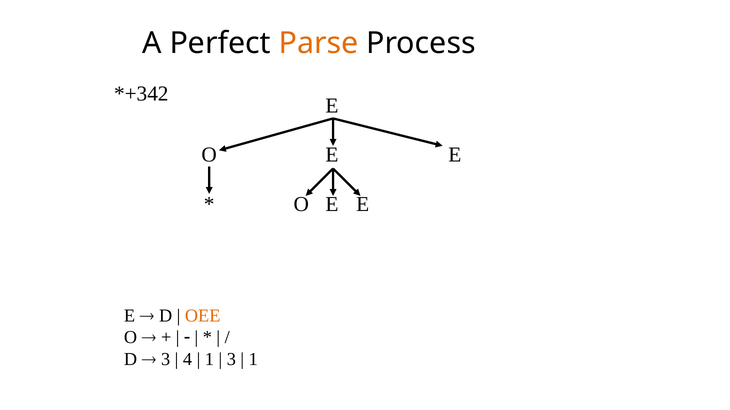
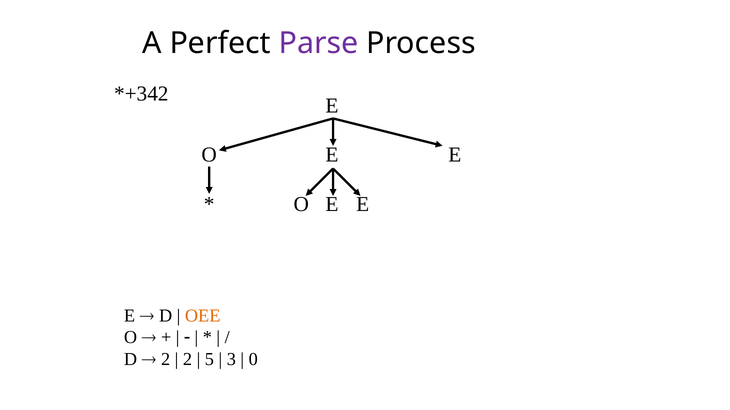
Parse colour: orange -> purple
3 at (166, 360): 3 -> 2
4 at (188, 360): 4 -> 2
1 at (209, 360): 1 -> 5
1 at (253, 360): 1 -> 0
